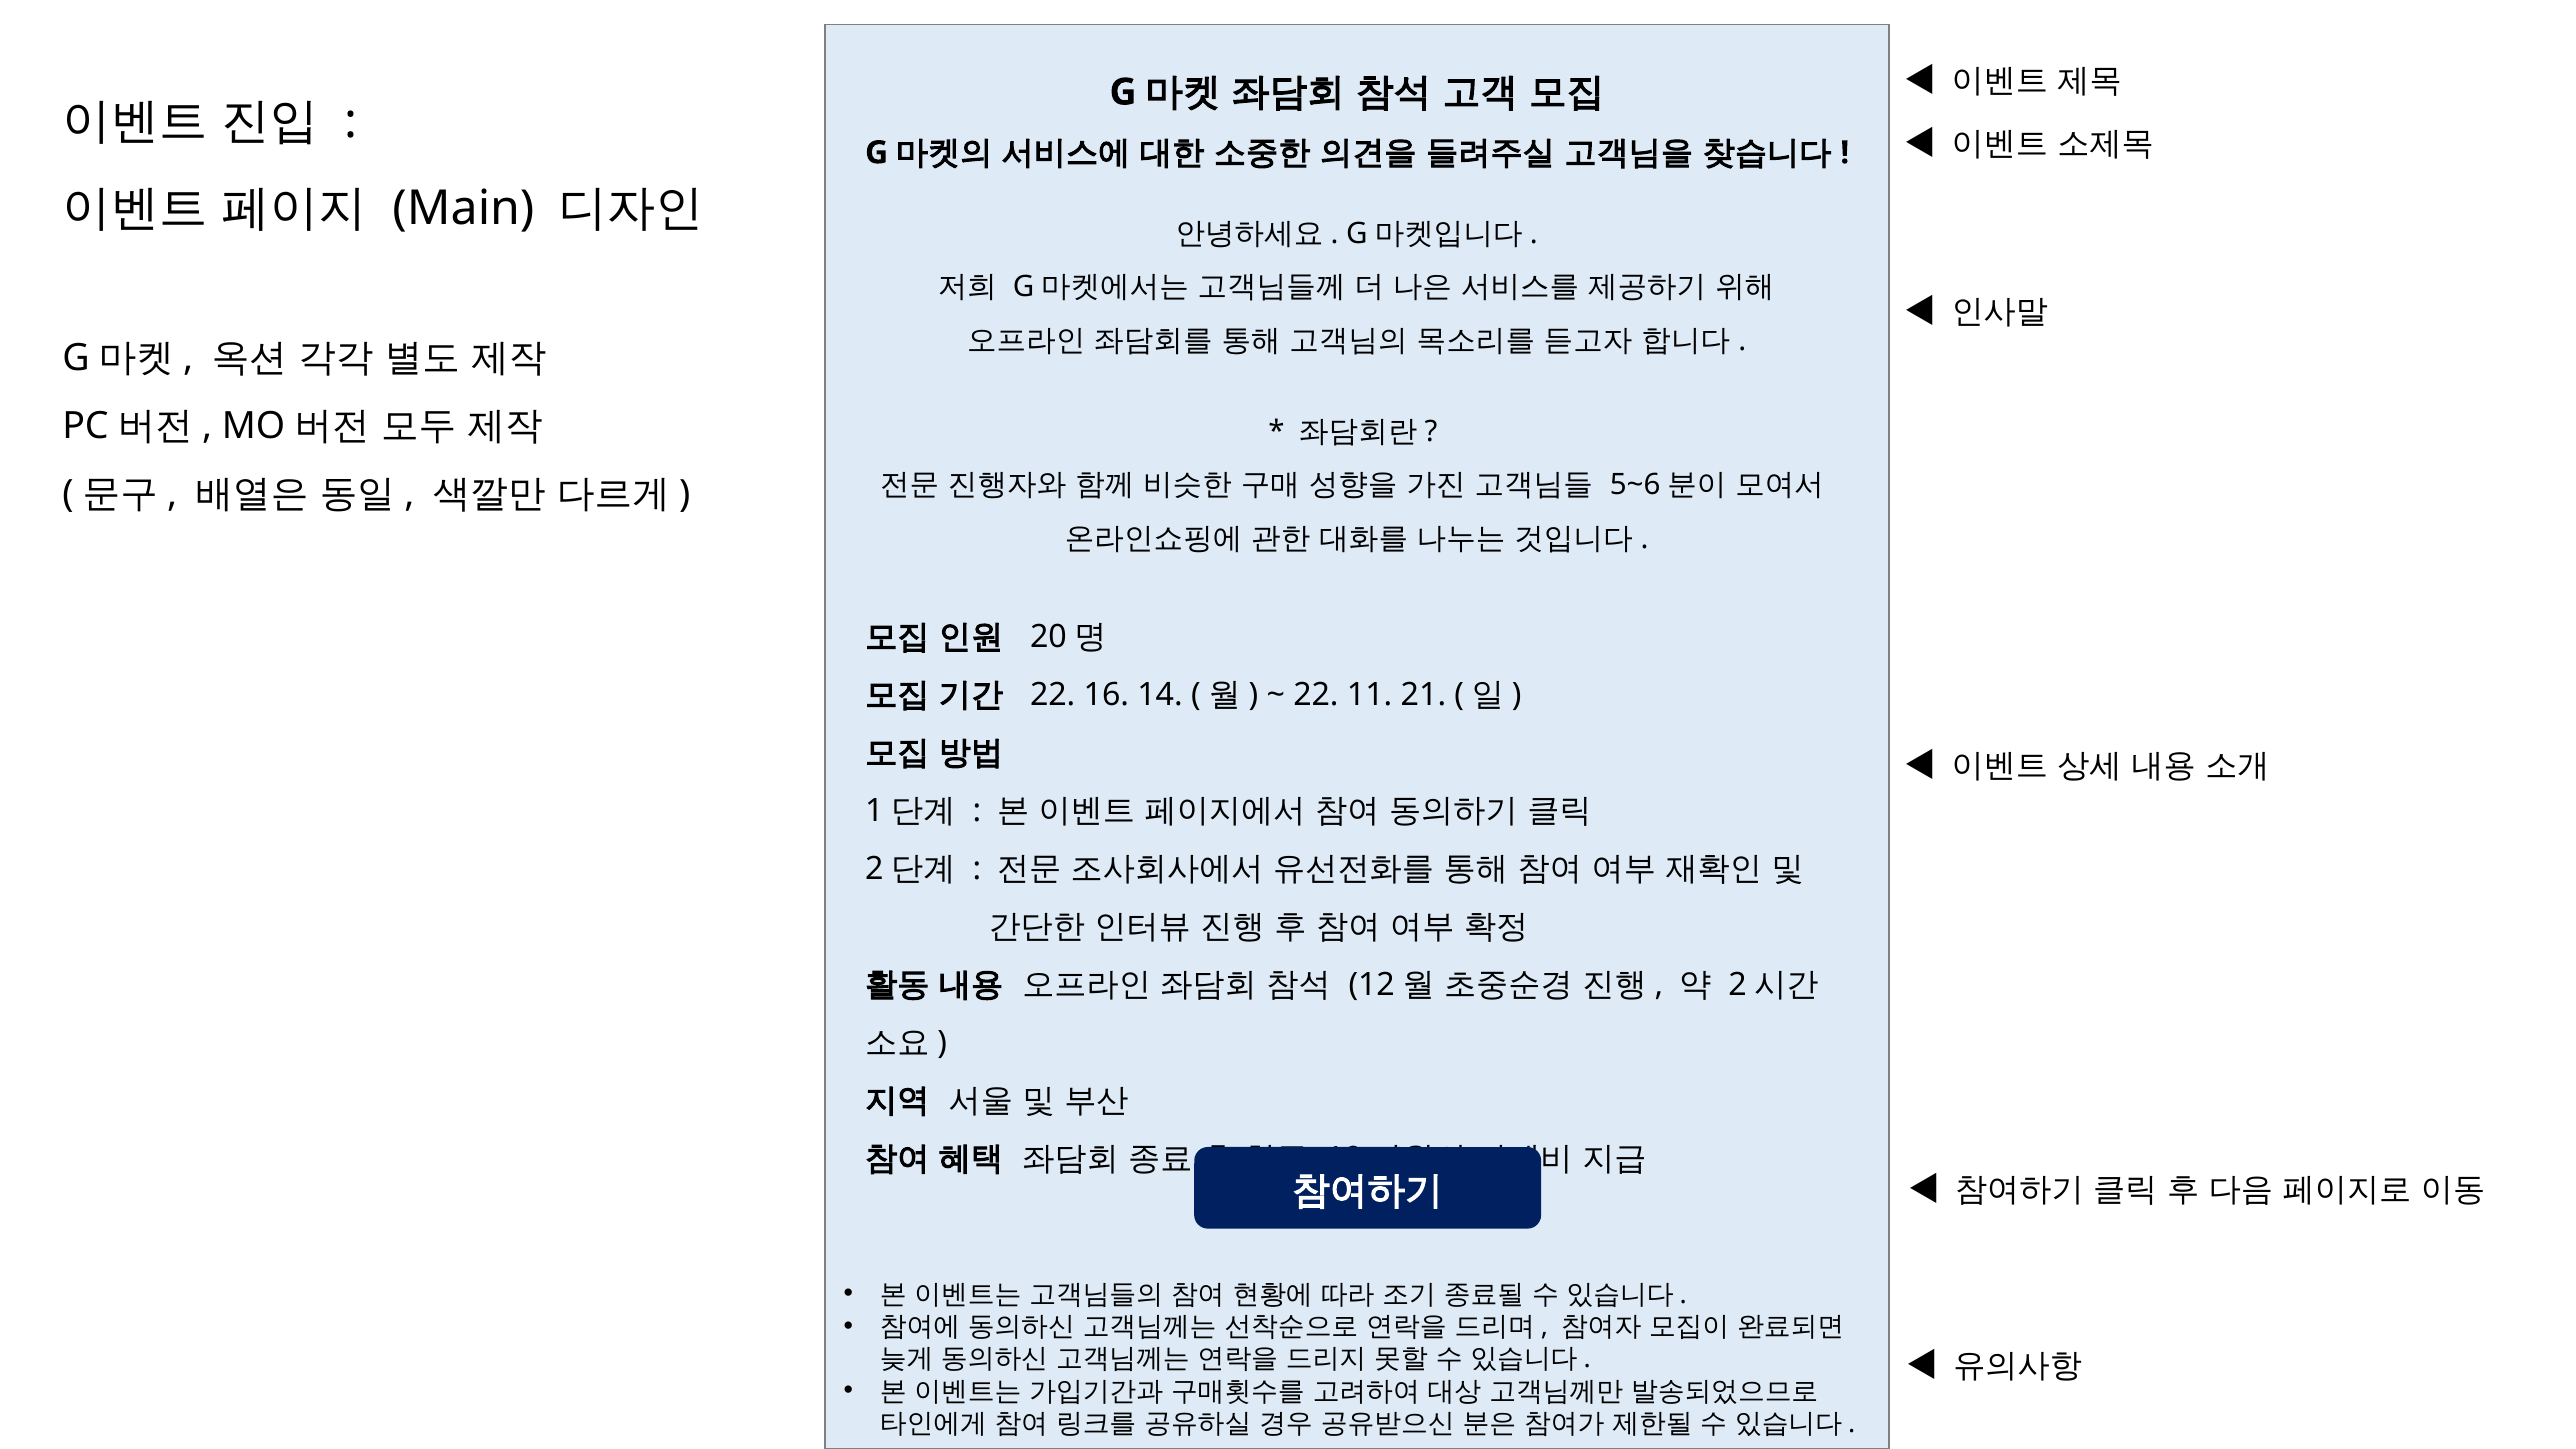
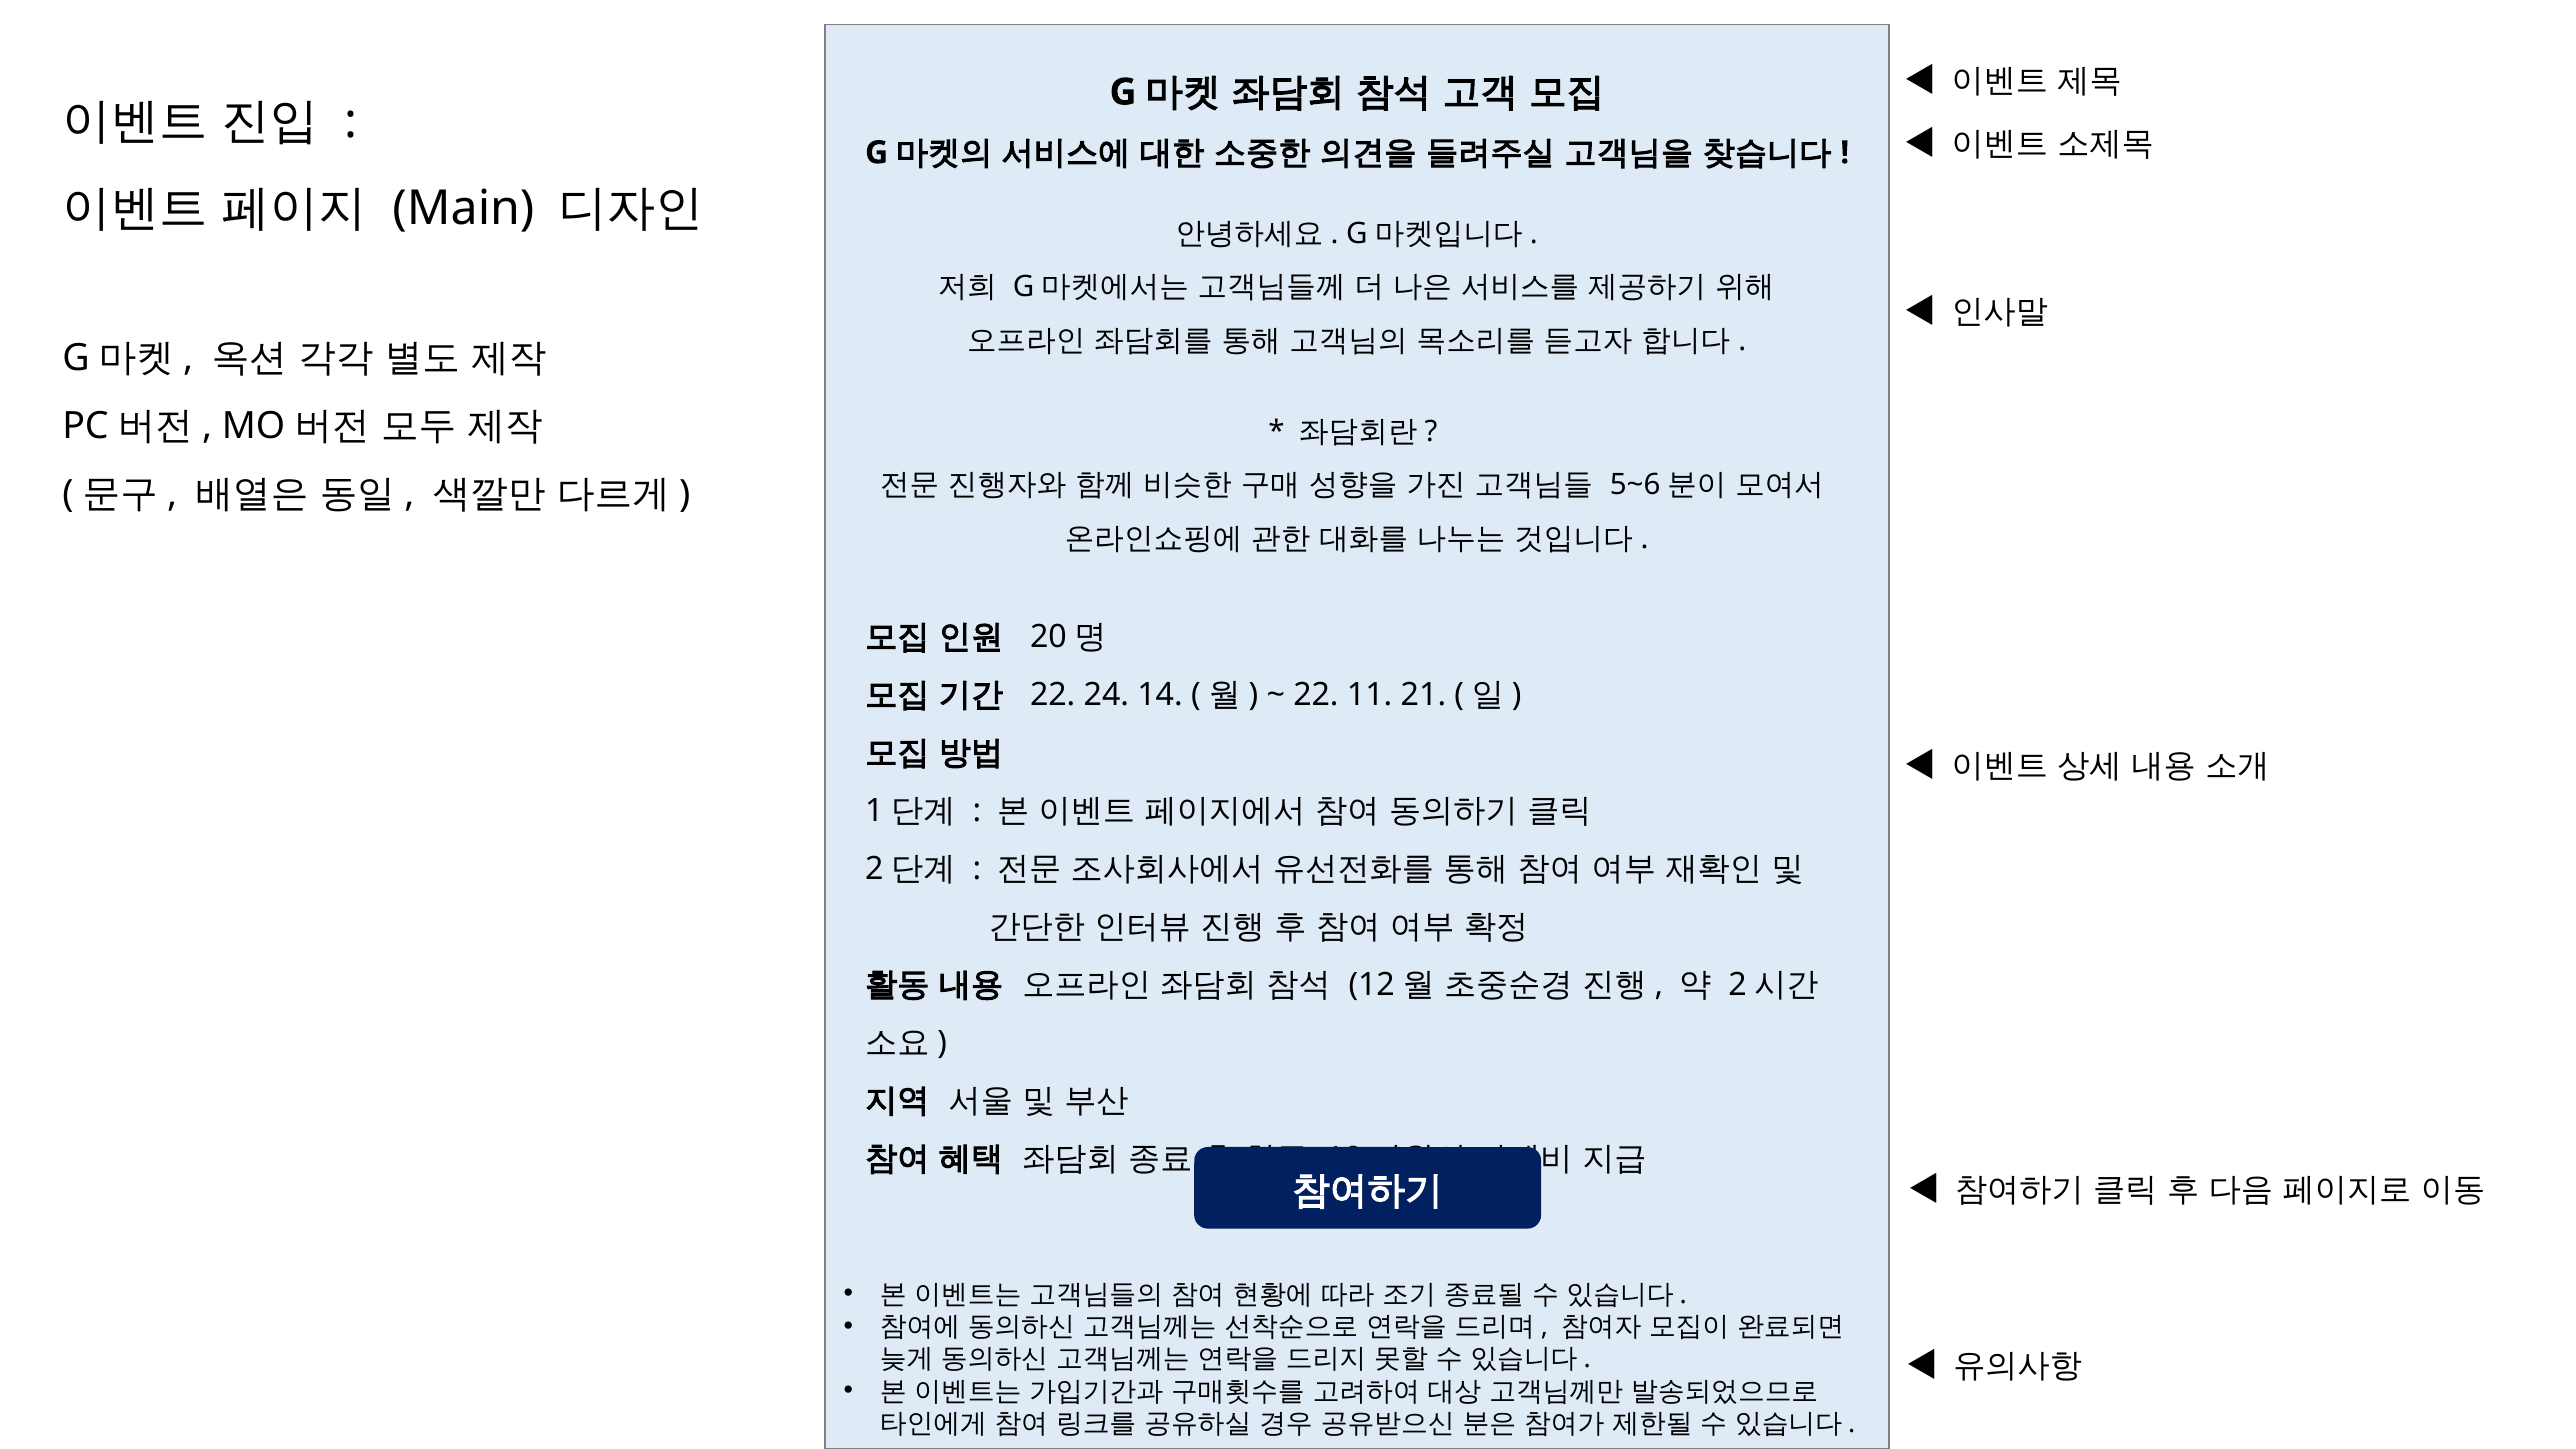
16: 16 -> 24
